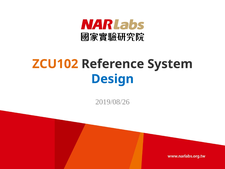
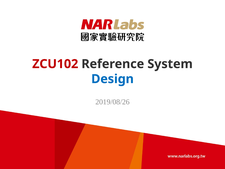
ZCU102 colour: orange -> red
